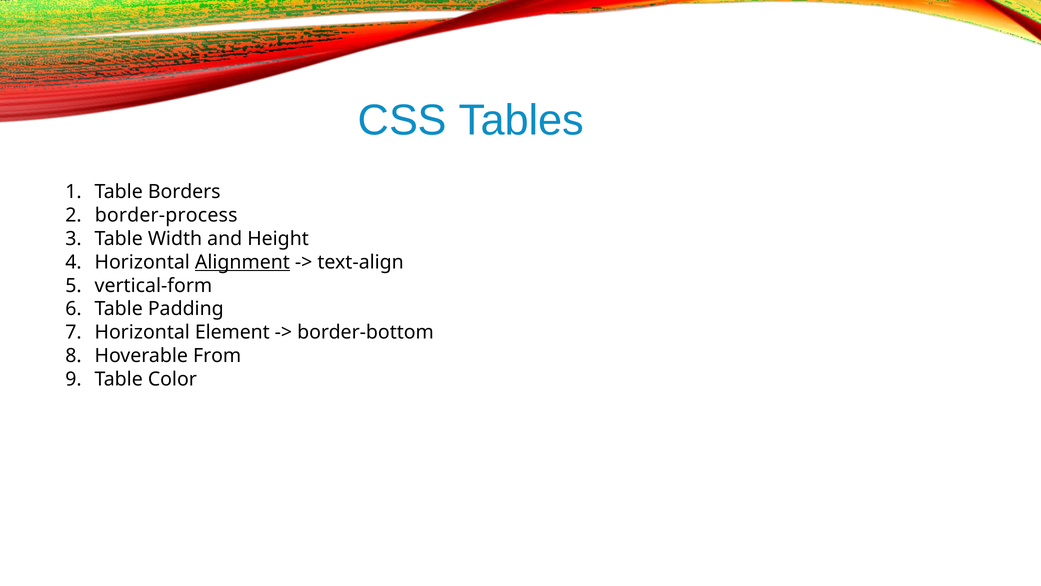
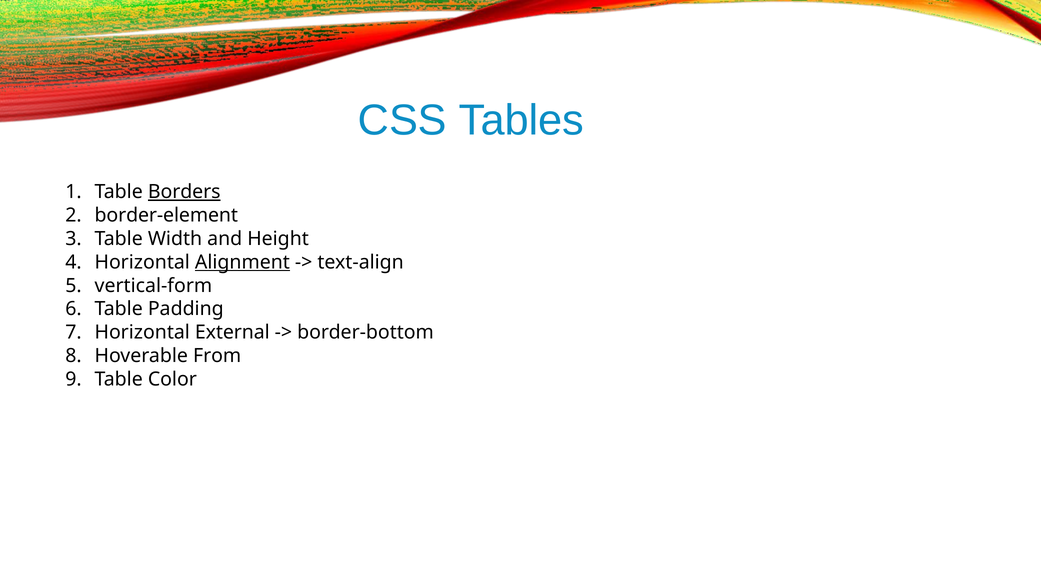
Borders underline: none -> present
border-process: border-process -> border-element
Element: Element -> External
